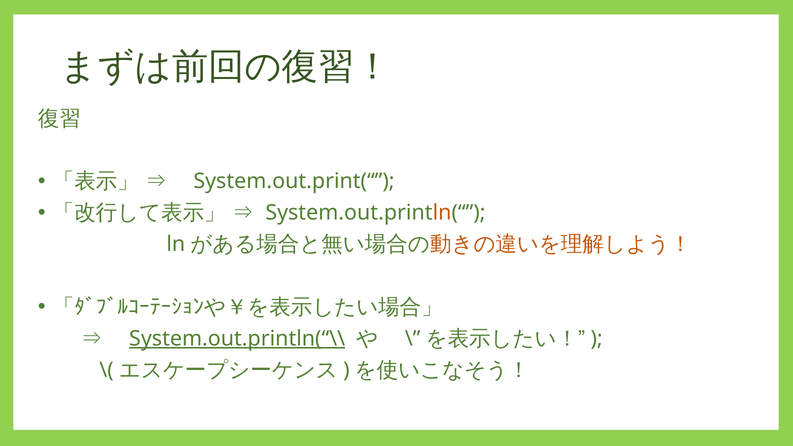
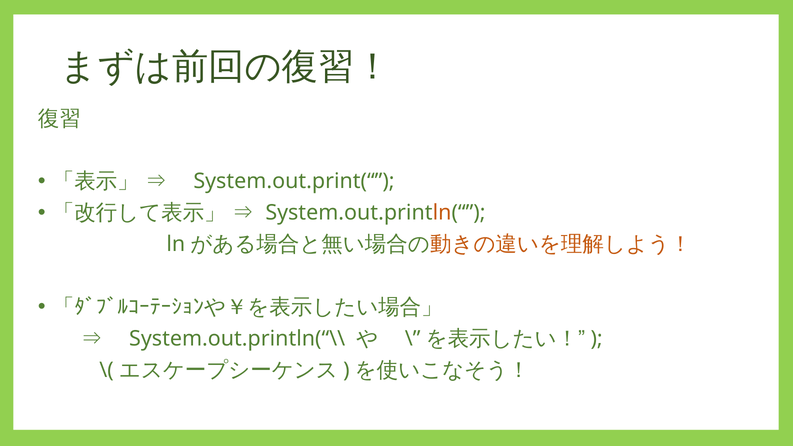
System.out.println(“\\ underline: present -> none
